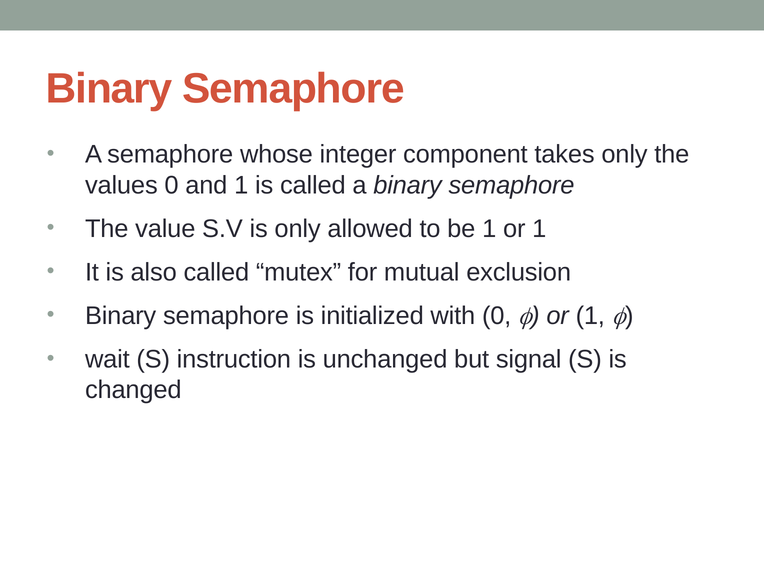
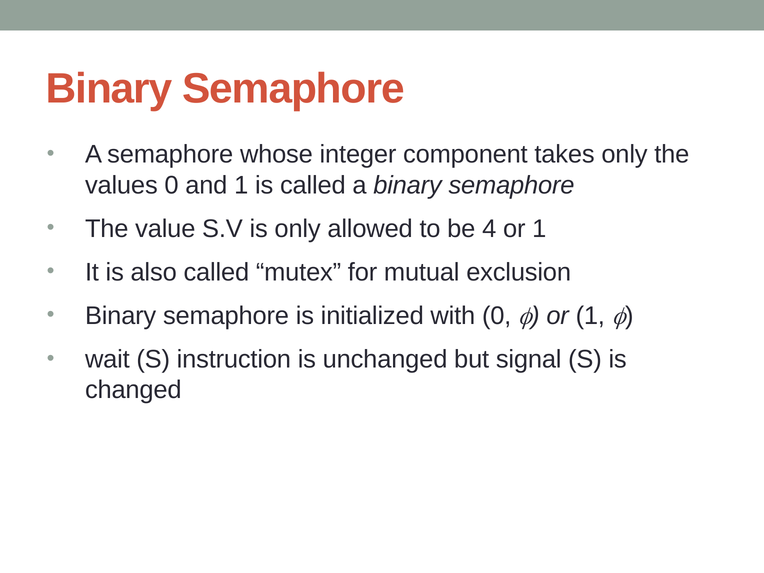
be 1: 1 -> 4
